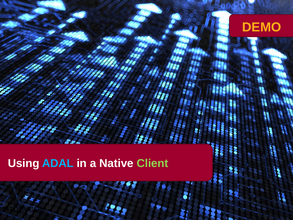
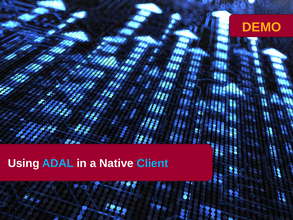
Client colour: light green -> light blue
